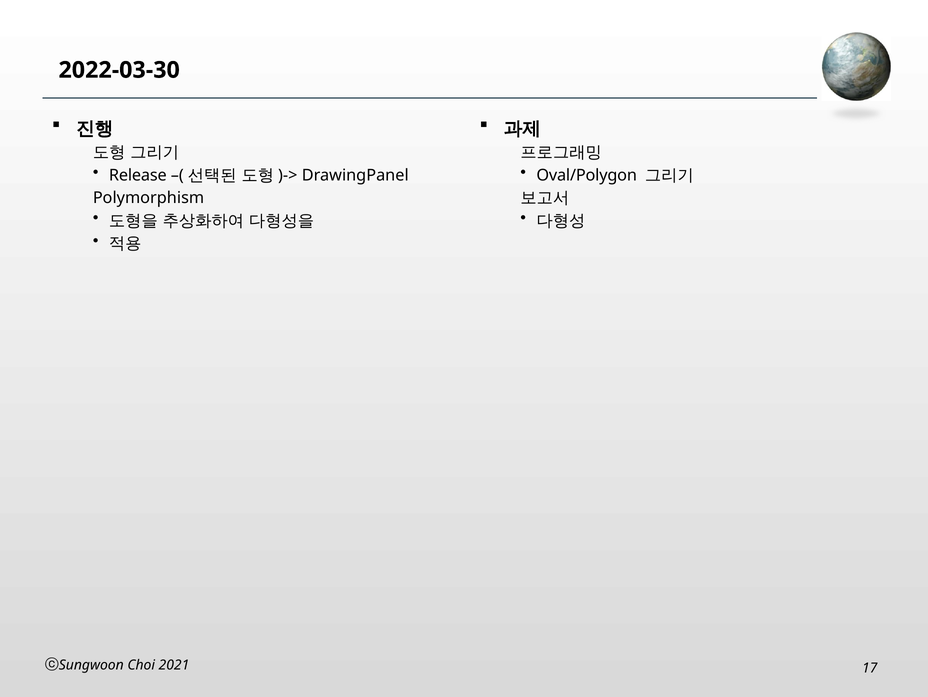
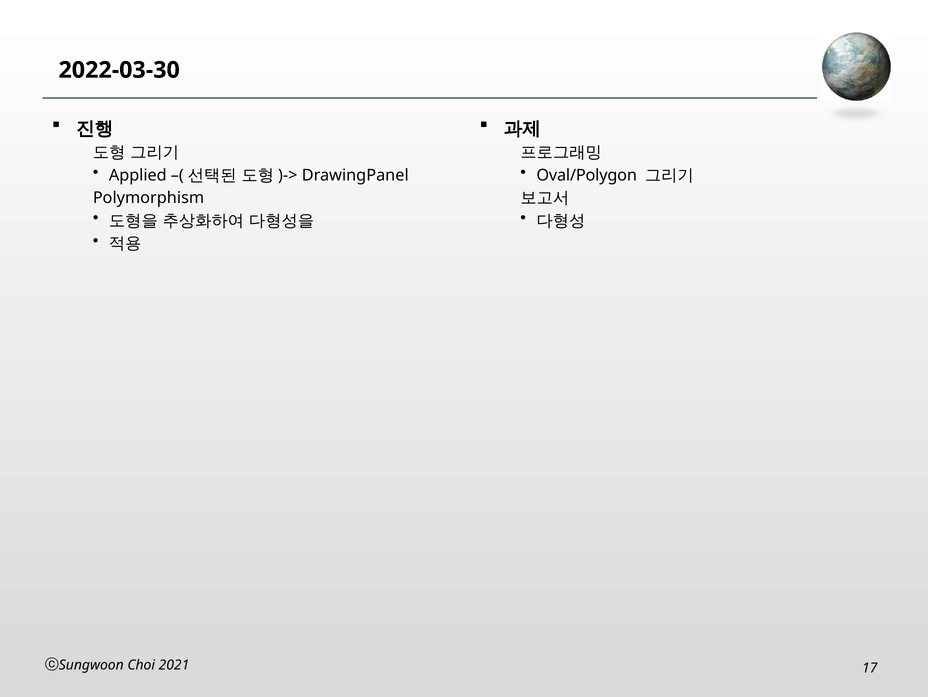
Release: Release -> Applied
